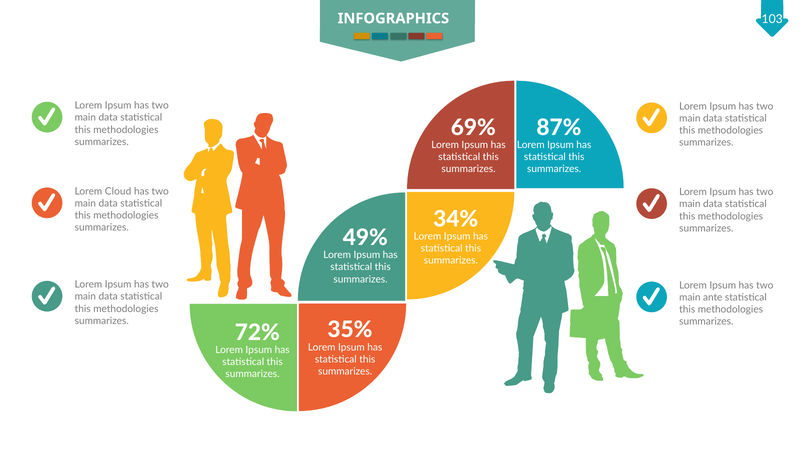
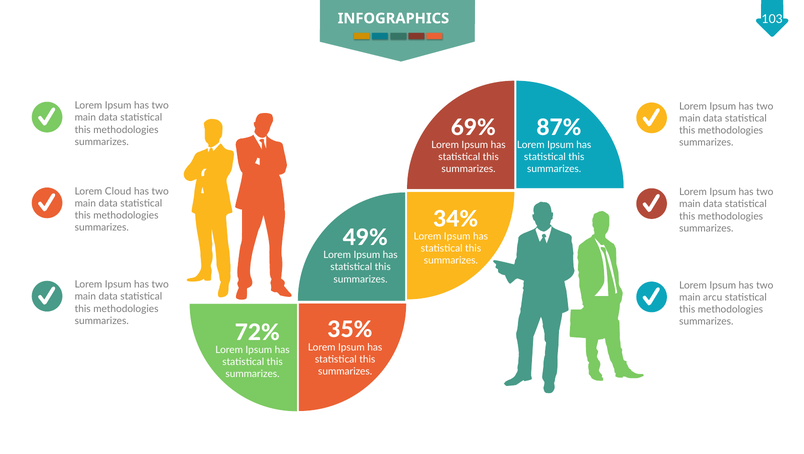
ante: ante -> arcu
